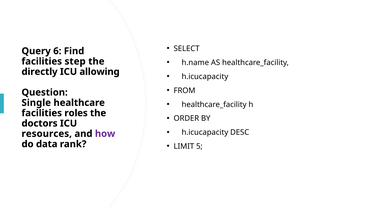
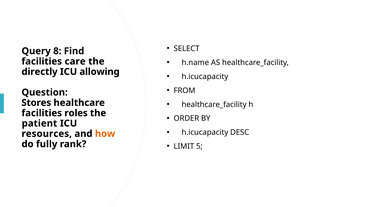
6: 6 -> 8
step: step -> care
Single: Single -> Stores
doctors: doctors -> patient
how colour: purple -> orange
data: data -> fully
